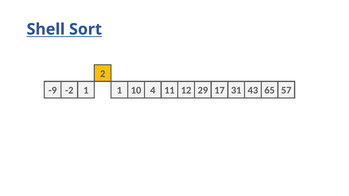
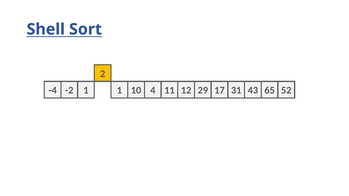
-9: -9 -> -4
57: 57 -> 52
